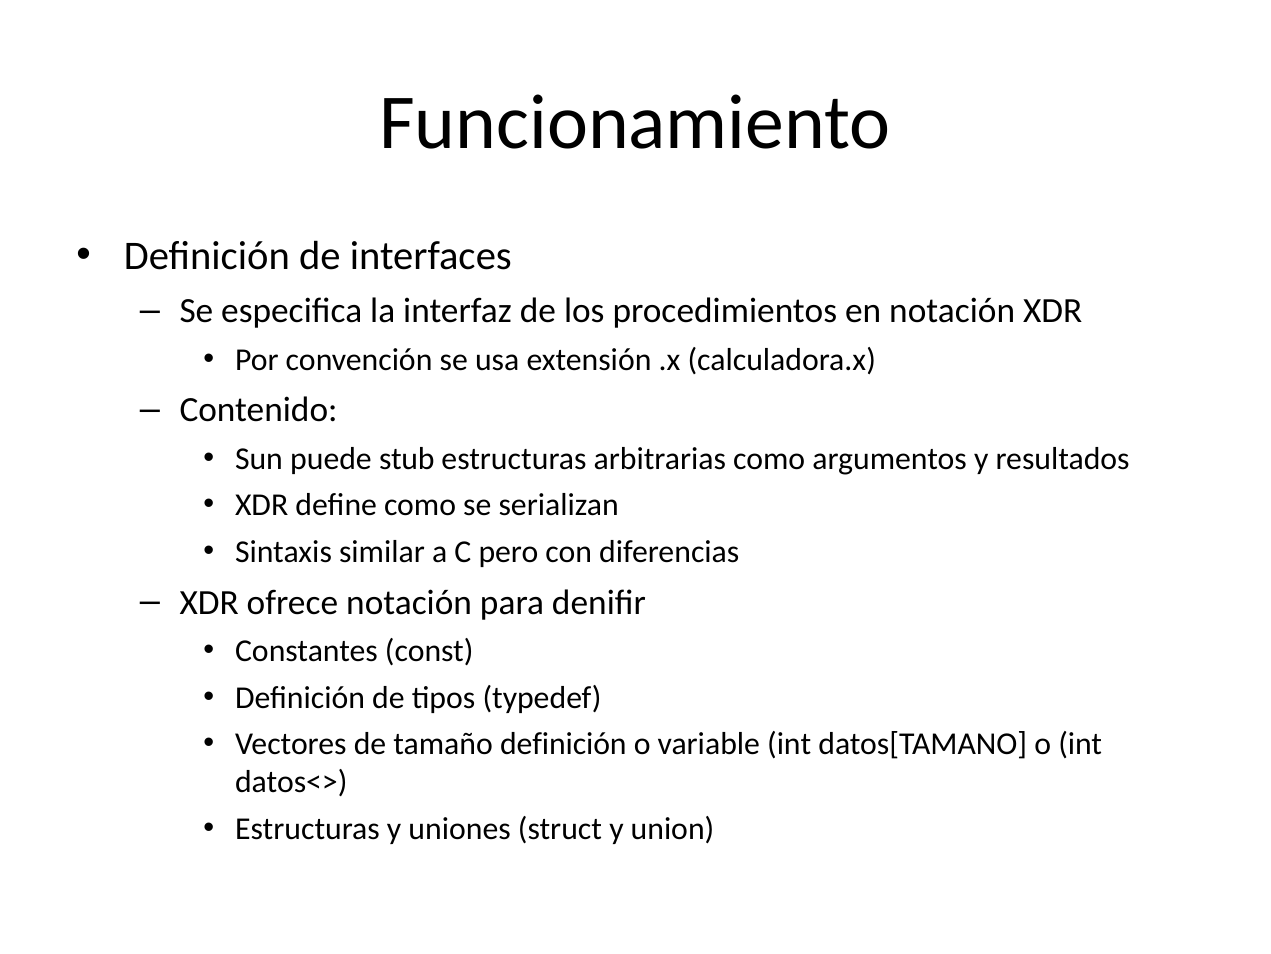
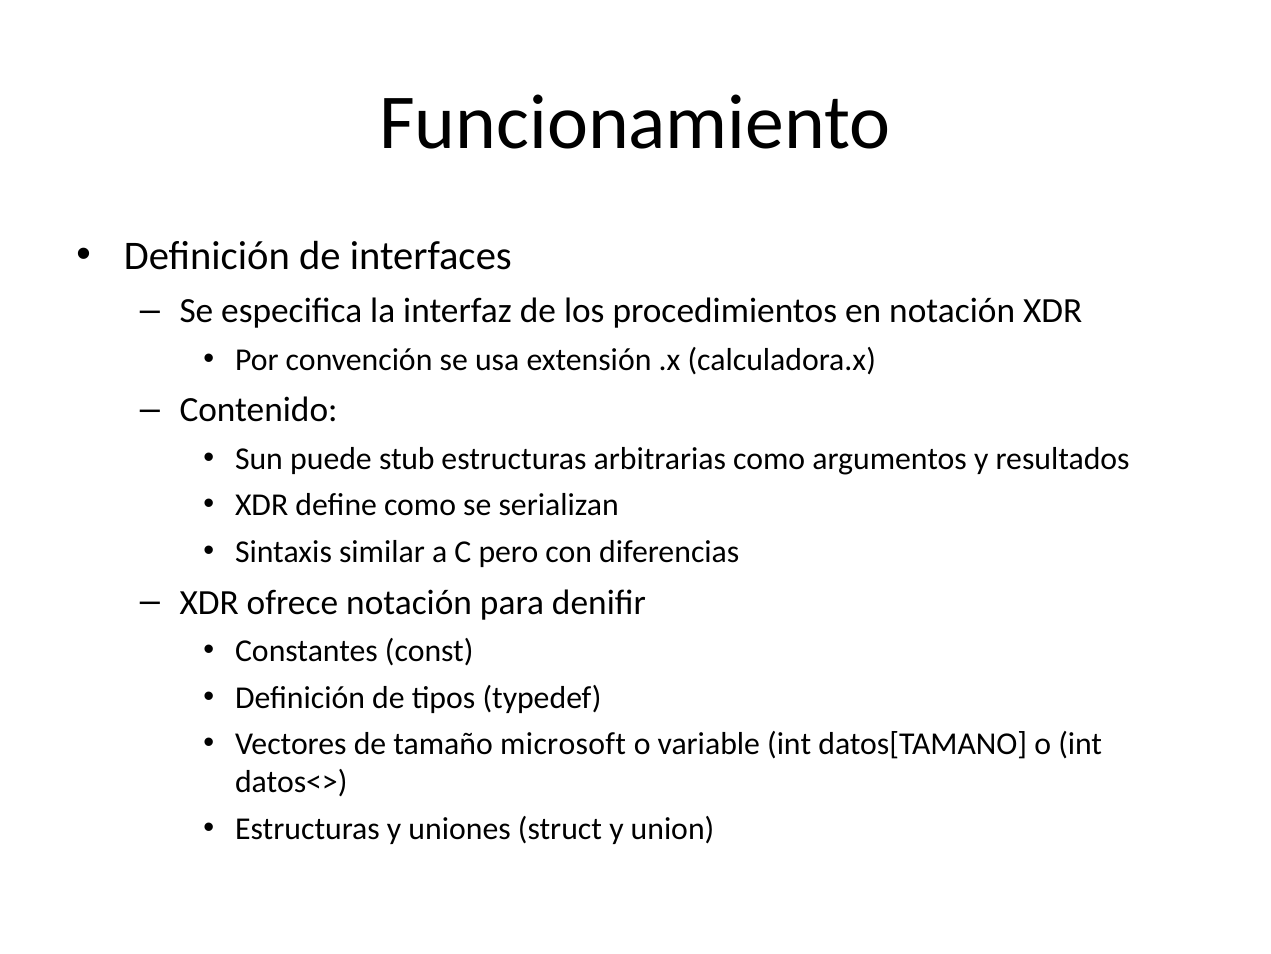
tamaño definición: definición -> microsoft
